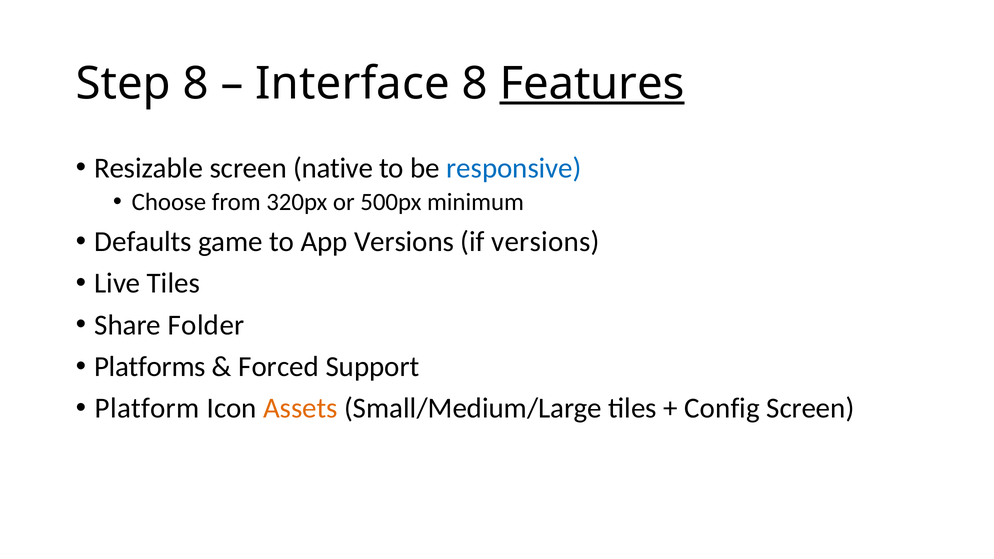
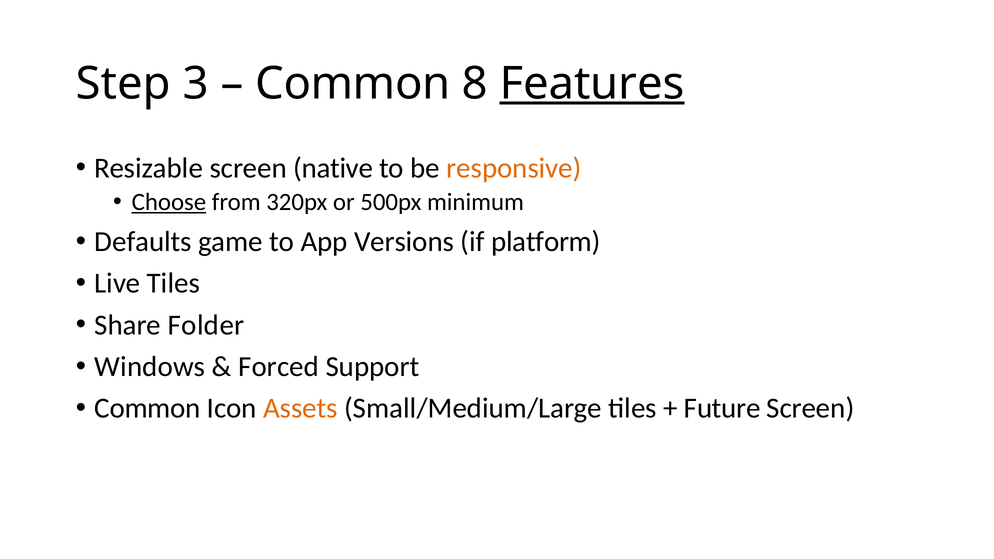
Step 8: 8 -> 3
Interface at (352, 83): Interface -> Common
responsive colour: blue -> orange
Choose underline: none -> present
if versions: versions -> platform
Platforms: Platforms -> Windows
Platform at (147, 408): Platform -> Common
Config: Config -> Future
